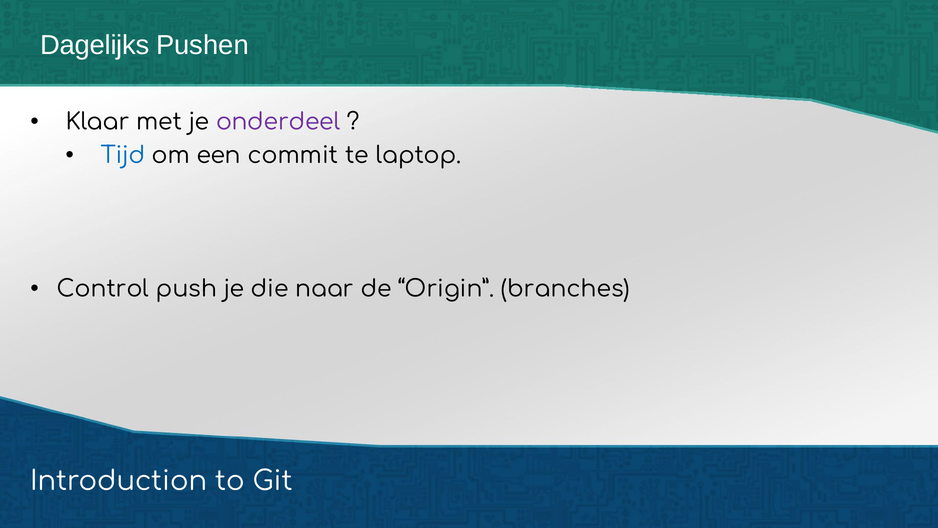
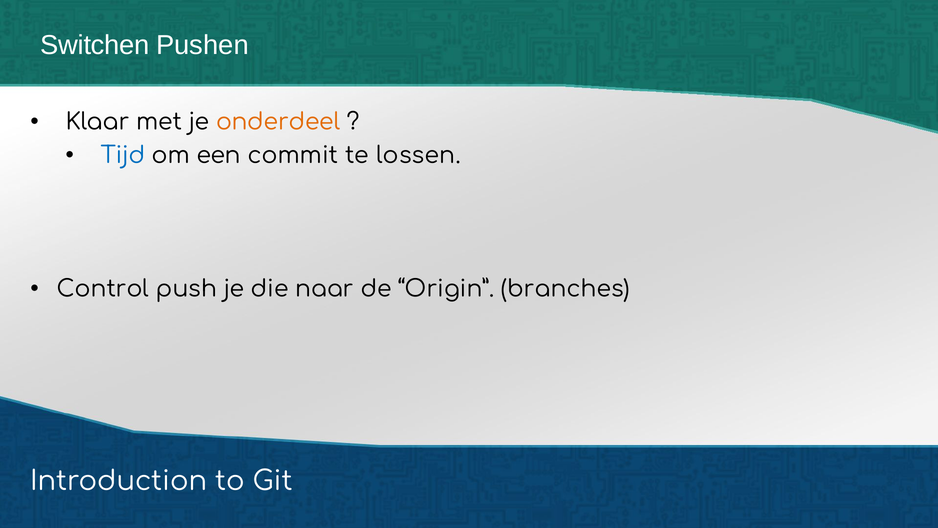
Dagelijks: Dagelijks -> Switchen
onderdeel colour: purple -> orange
laptop: laptop -> lossen
